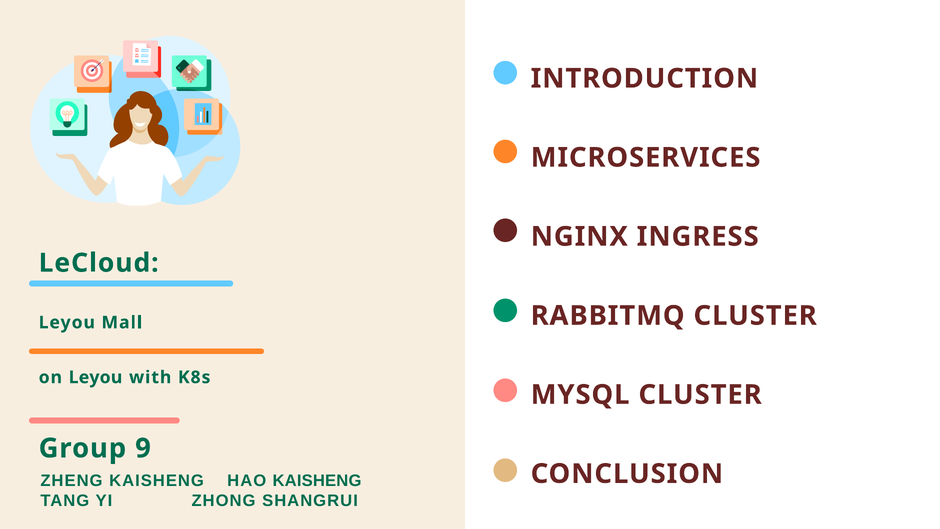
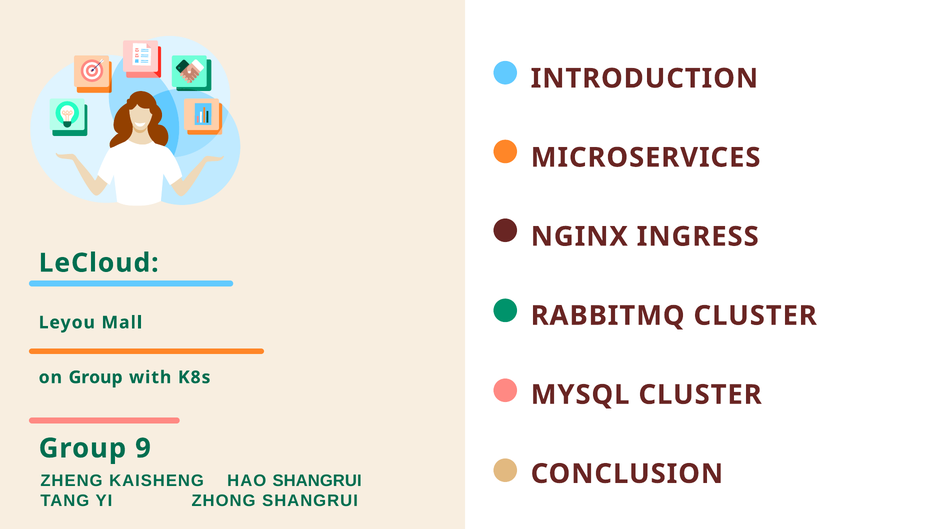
on Leyou: Leyou -> Group
HAO KAISHENG: KAISHENG -> SHANGRUI
